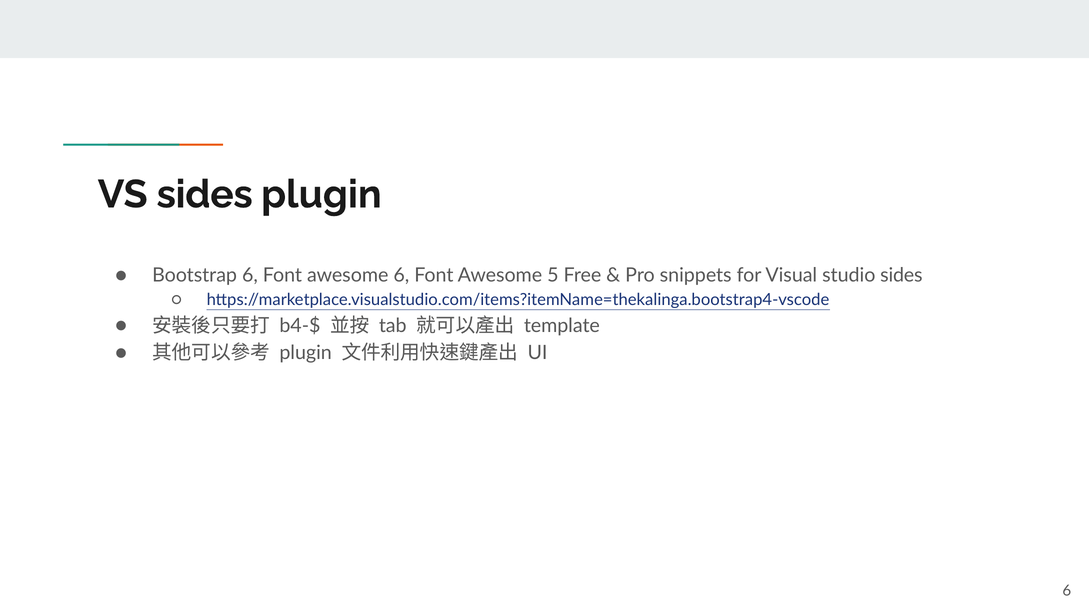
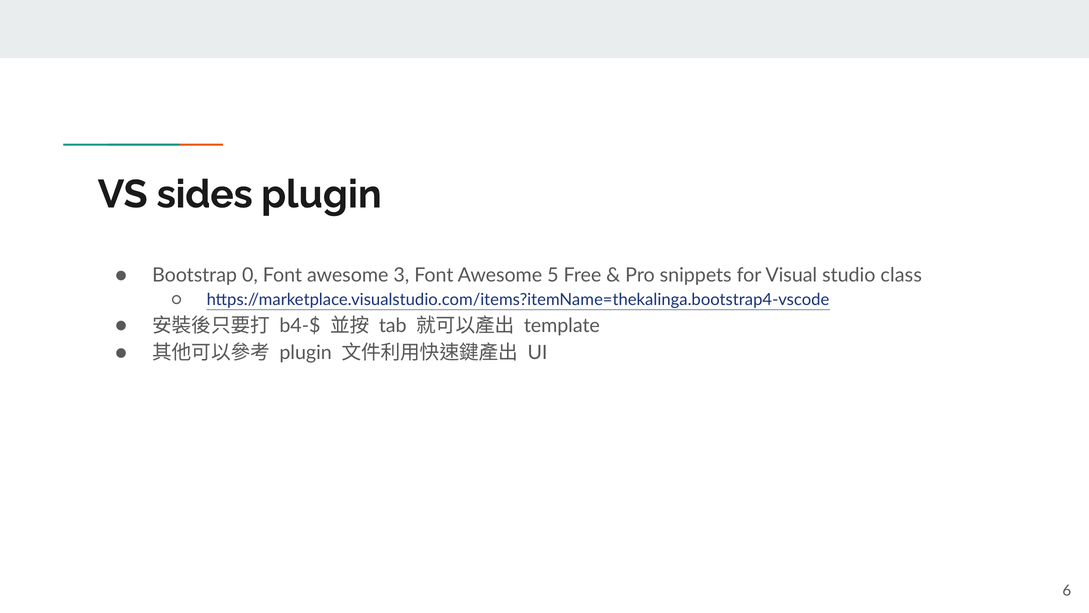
Bootstrap 6: 6 -> 0
awesome 6: 6 -> 3
studio sides: sides -> class
